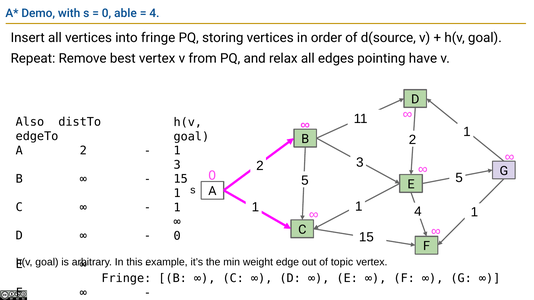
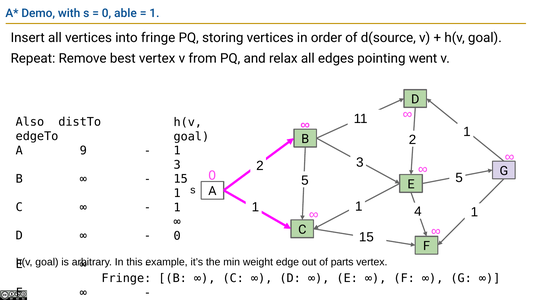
4 at (154, 13): 4 -> 1
have: have -> went
A 2: 2 -> 9
topic: topic -> parts
